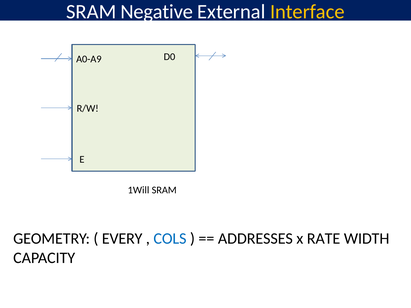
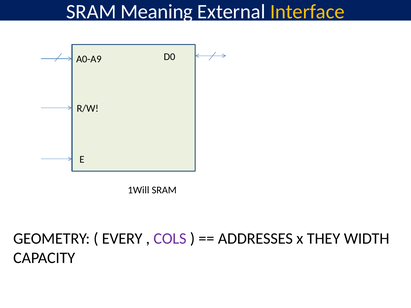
Negative: Negative -> Meaning
COLS colour: blue -> purple
RATE: RATE -> THEY
